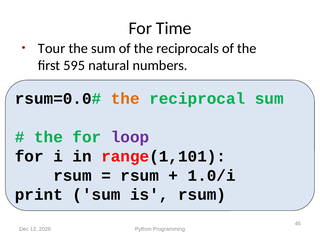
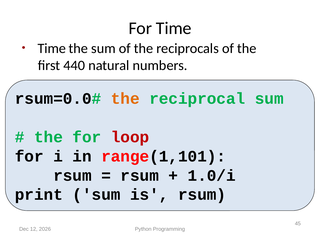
Tour at (52, 48): Tour -> Time
595: 595 -> 440
loop colour: purple -> red
